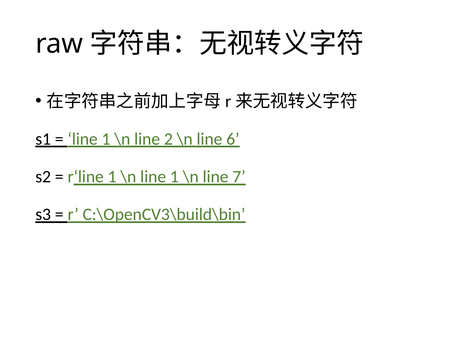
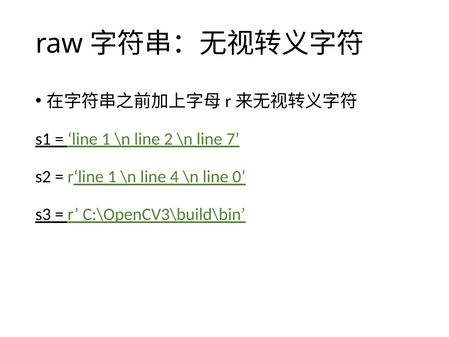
6: 6 -> 7
\n line 1: 1 -> 4
7: 7 -> 0
